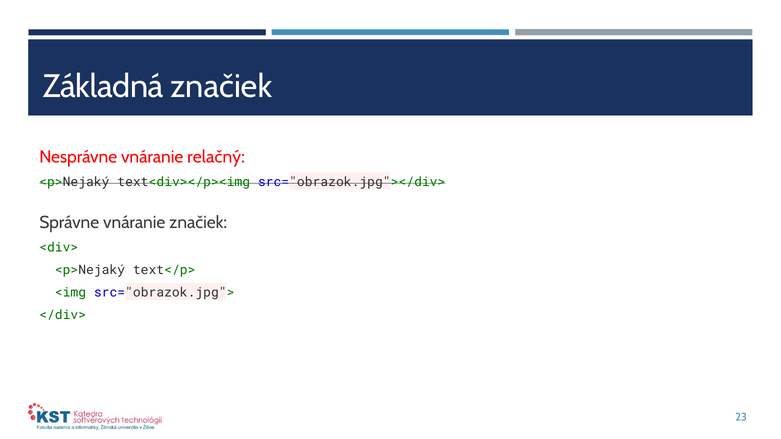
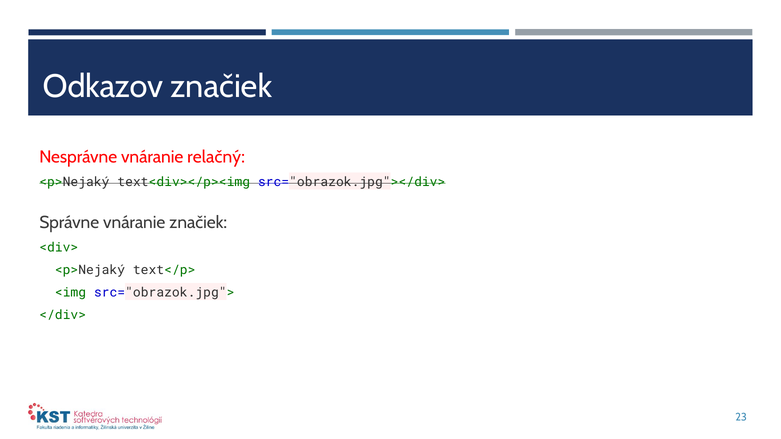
Základná: Základná -> Odkazov
